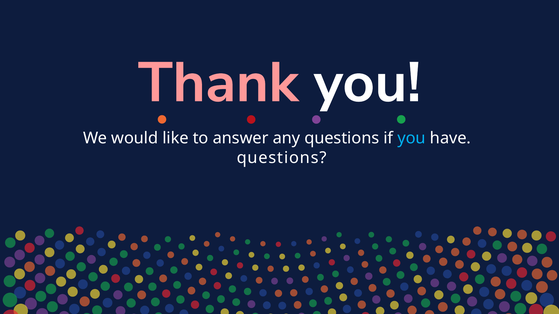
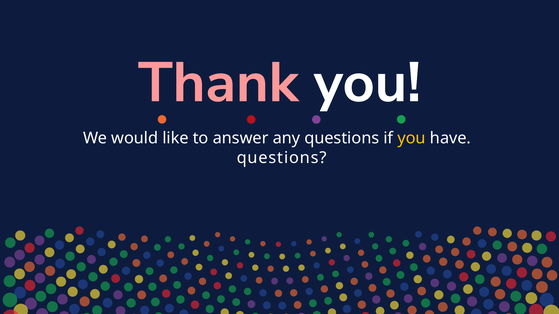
you at (412, 138) colour: light blue -> yellow
